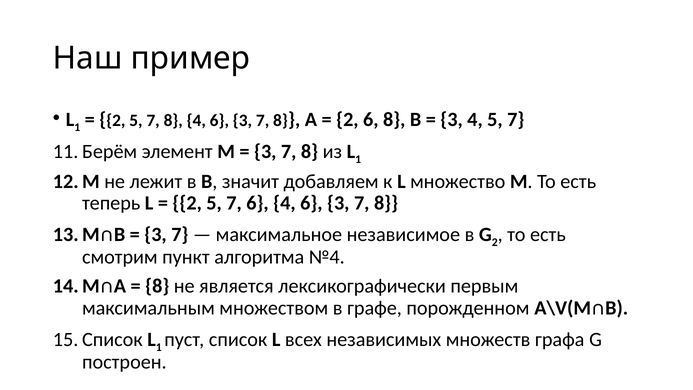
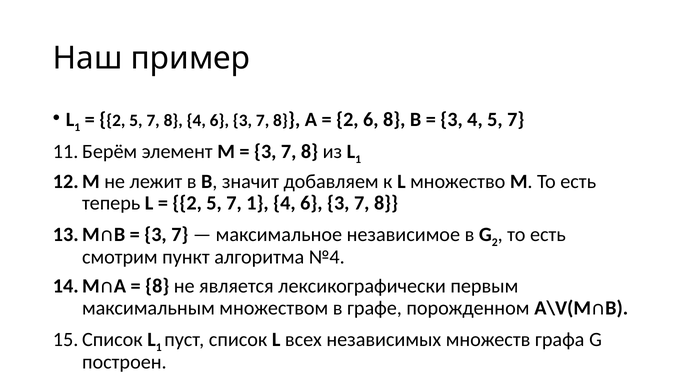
7 6: 6 -> 1
